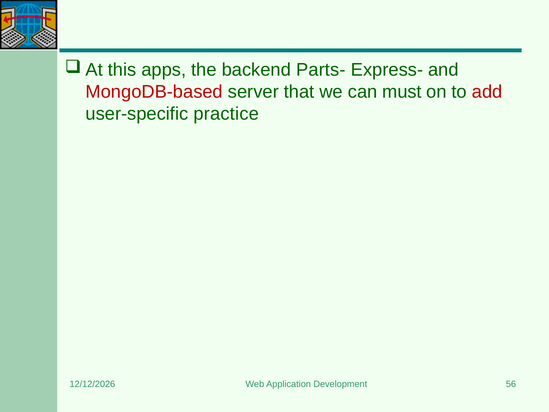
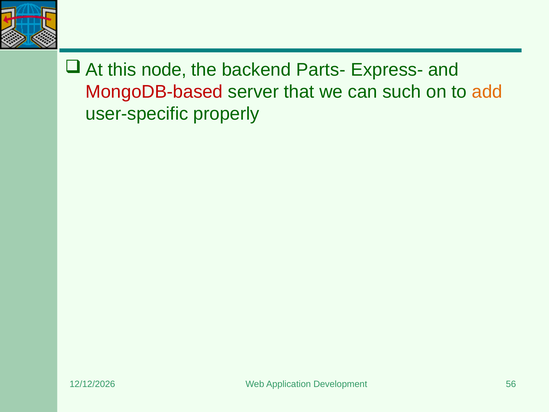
apps: apps -> node
must: must -> such
add colour: red -> orange
practice: practice -> properly
